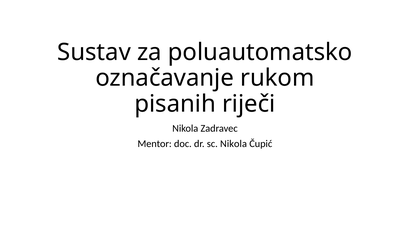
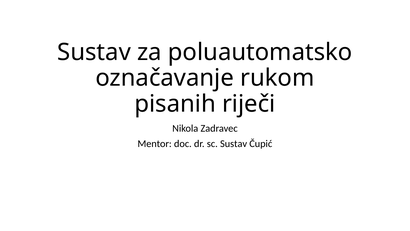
sc Nikola: Nikola -> Sustav
